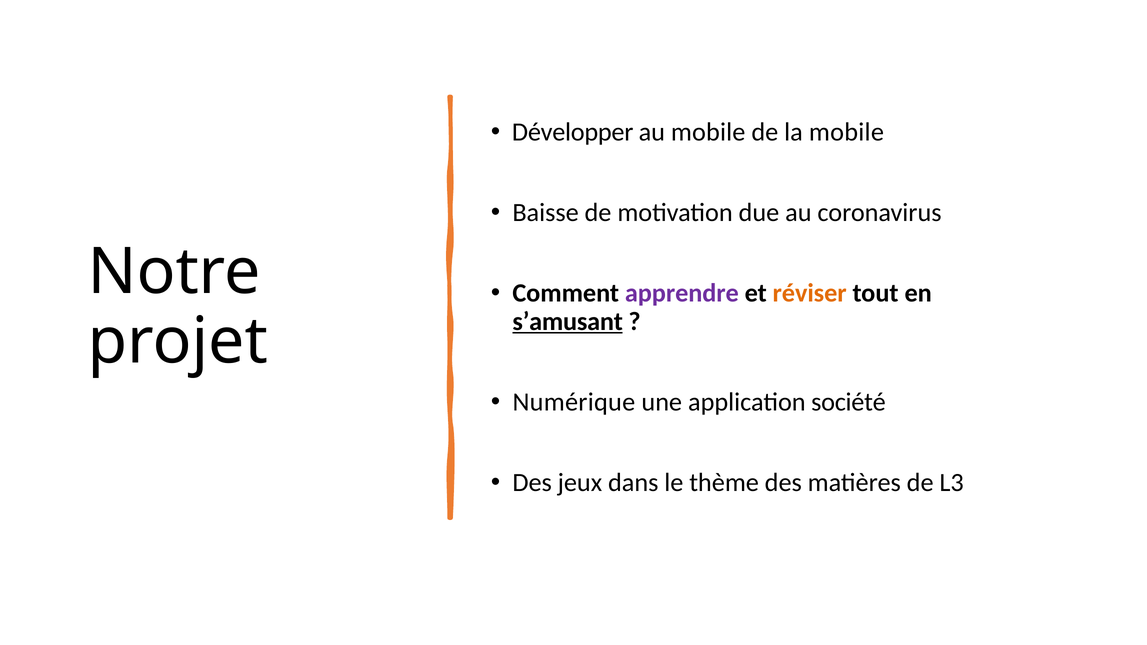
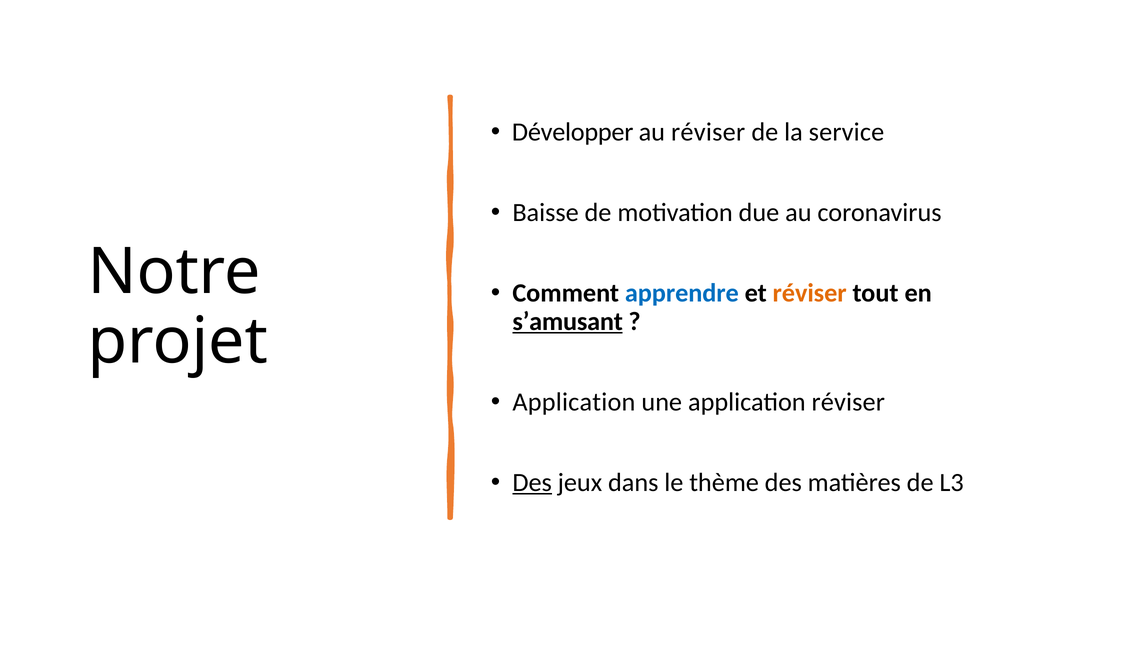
au mobile: mobile -> réviser
la mobile: mobile -> service
apprendre colour: purple -> blue
Numérique at (574, 402): Numérique -> Application
application société: société -> réviser
Des at (532, 483) underline: none -> present
